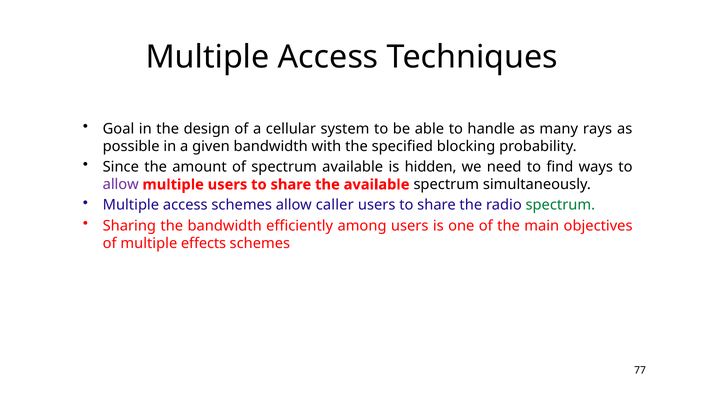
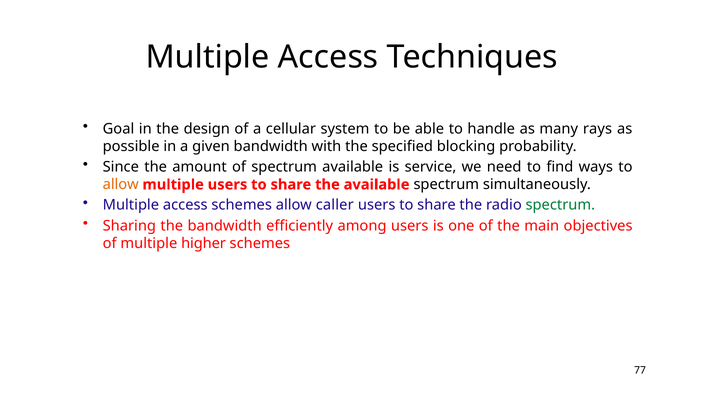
hidden: hidden -> service
allow at (121, 185) colour: purple -> orange
effects: effects -> higher
